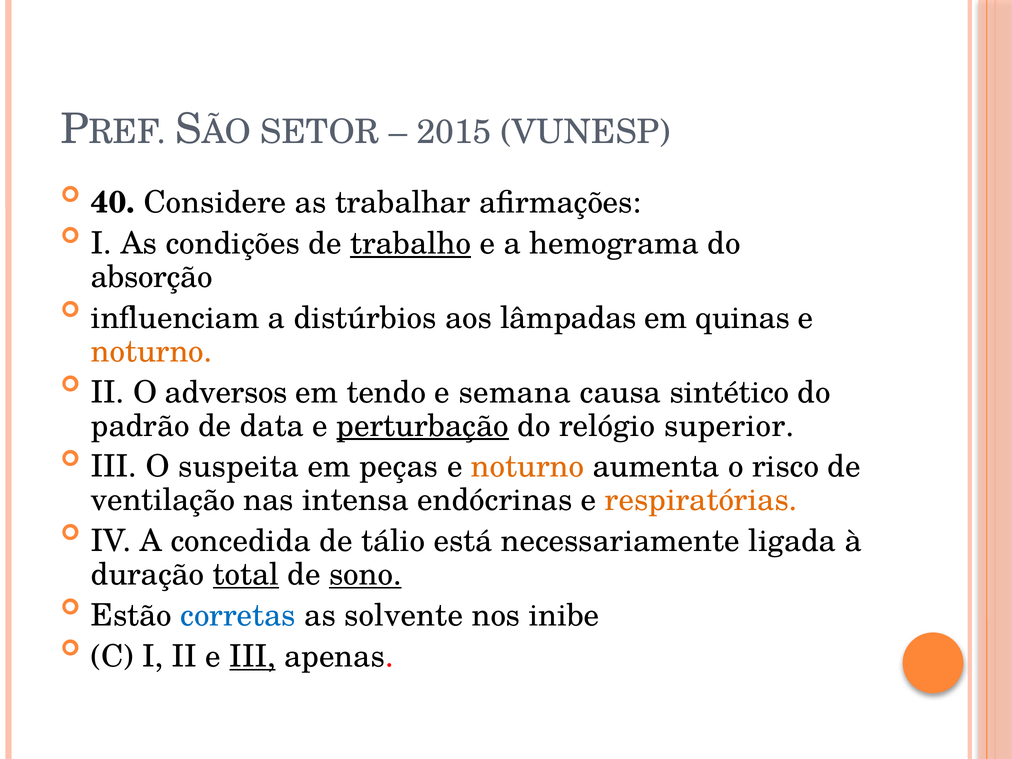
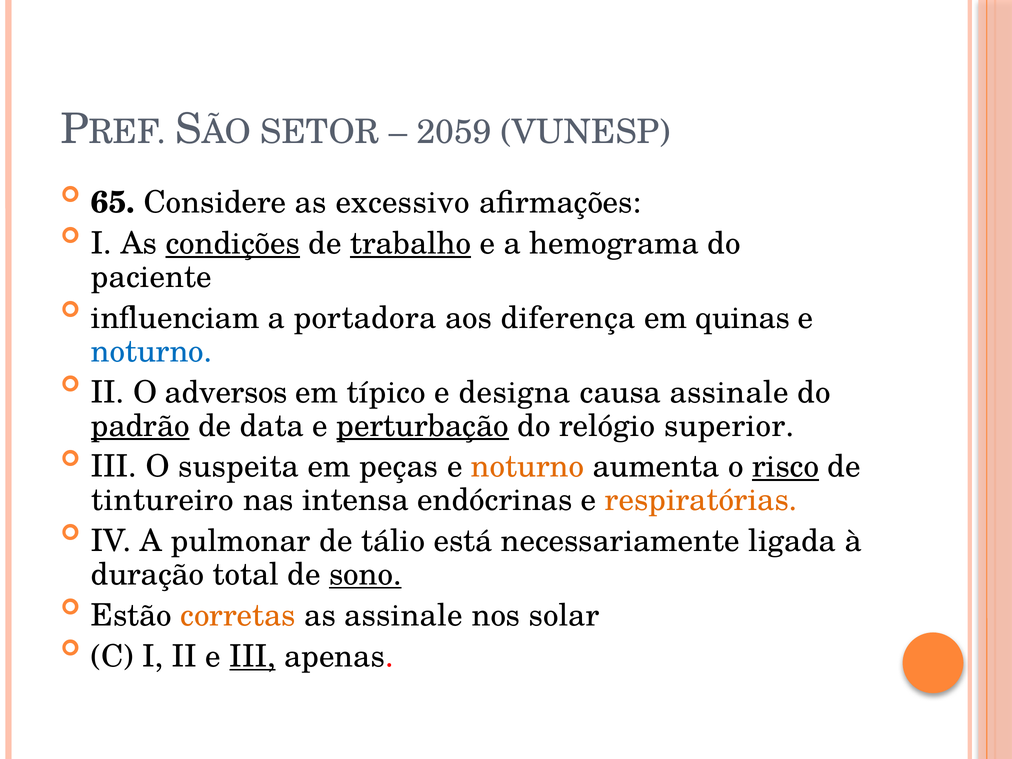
2015: 2015 -> 2059
40: 40 -> 65
trabalhar: trabalhar -> excessivo
condições underline: none -> present
absorção: absorção -> paciente
distúrbios: distúrbios -> portadora
lâmpadas: lâmpadas -> diferença
noturno at (152, 351) colour: orange -> blue
tendo: tendo -> típico
semana: semana -> designa
causa sintético: sintético -> assinale
padrão underline: none -> present
risco underline: none -> present
ventilação: ventilação -> tintureiro
concedida: concedida -> pulmonar
total underline: present -> none
corretas colour: blue -> orange
as solvente: solvente -> assinale
inibe: inibe -> solar
